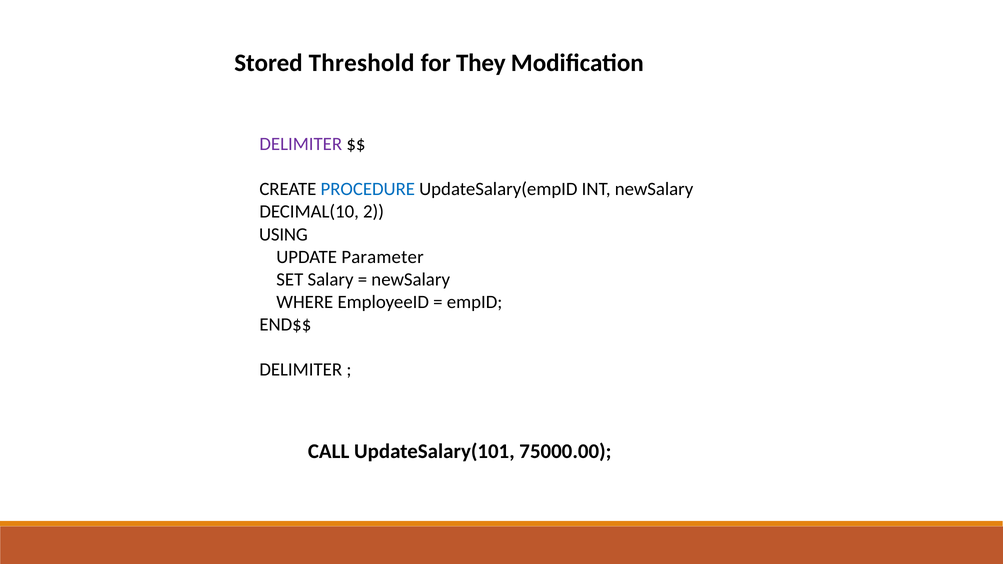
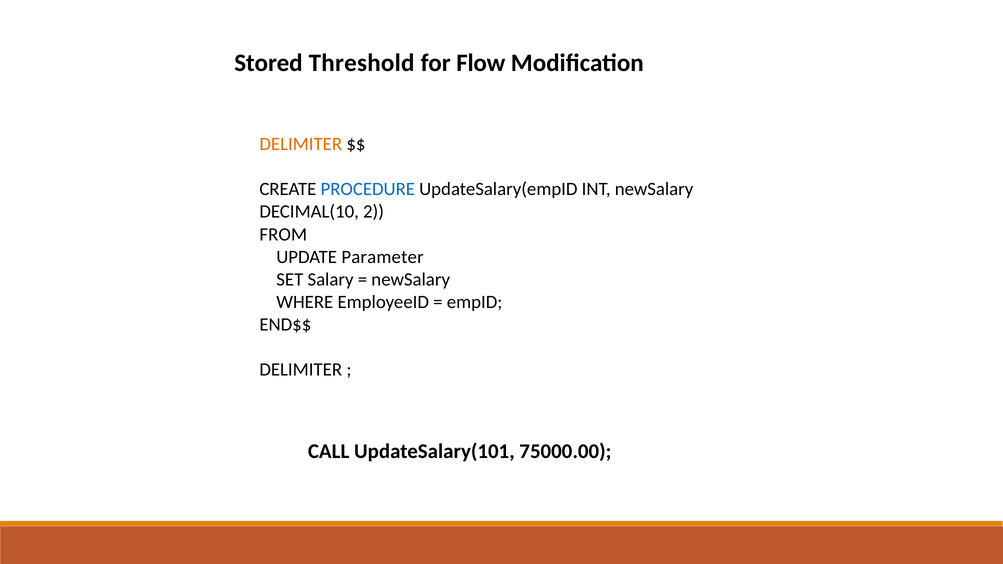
They: They -> Flow
DELIMITER at (301, 144) colour: purple -> orange
USING: USING -> FROM
